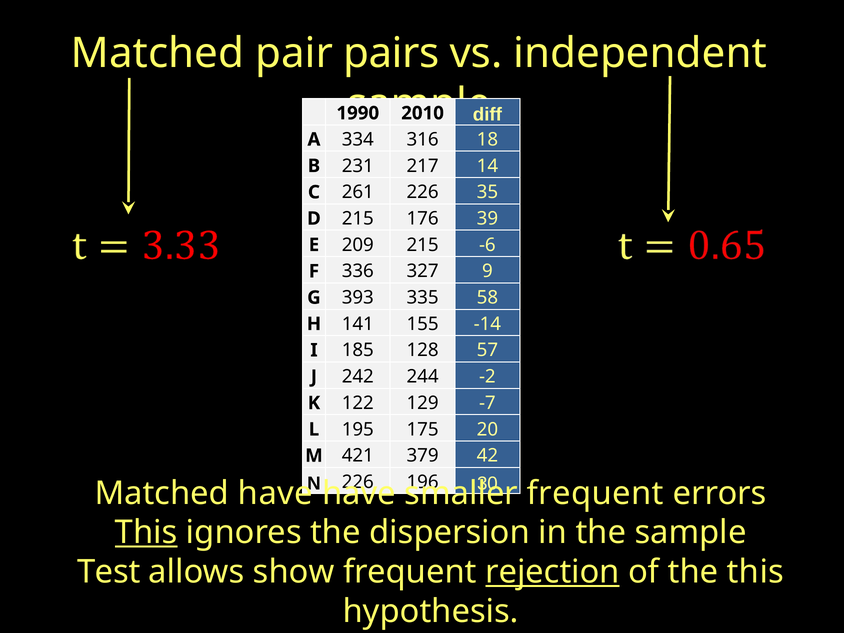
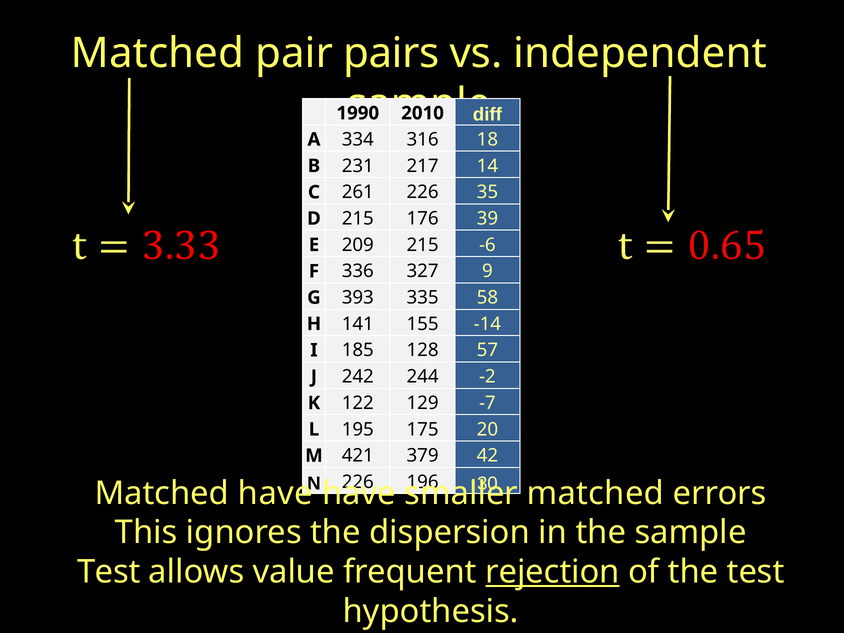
frequent at (595, 493): frequent -> matched
This at (146, 533) underline: present -> none
show: show -> value
the this: this -> test
